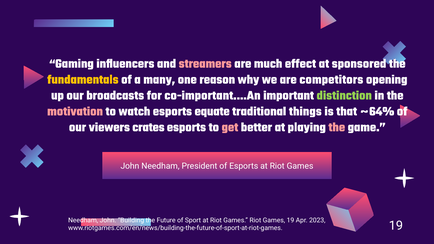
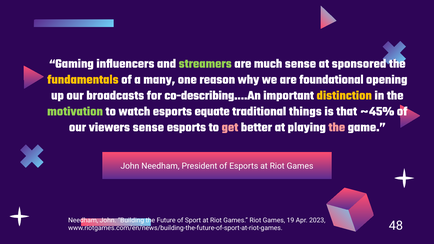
streamers colour: pink -> light green
much effect: effect -> sense
competitors: competitors -> foundational
co-important.…An: co-important.…An -> co-describing.…An
distinction colour: light green -> yellow
motivation colour: pink -> light green
~64%: ~64% -> ~45%
viewers crates: crates -> sense
www.riotgames.com/en/news/building-the-future-of-sport-at-riot-games 19: 19 -> 48
